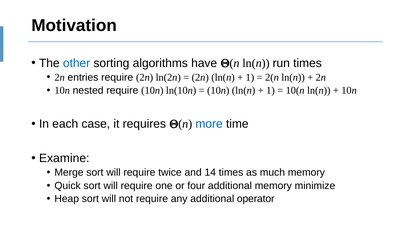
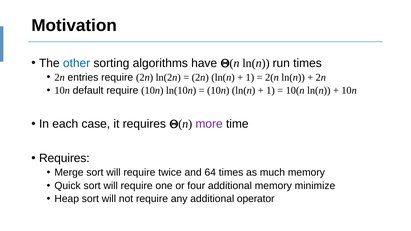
nested: nested -> default
more colour: blue -> purple
Examine at (64, 158): Examine -> Requires
14: 14 -> 64
